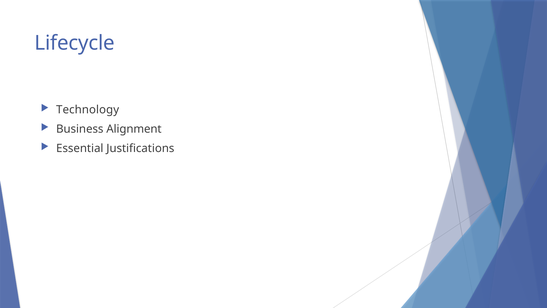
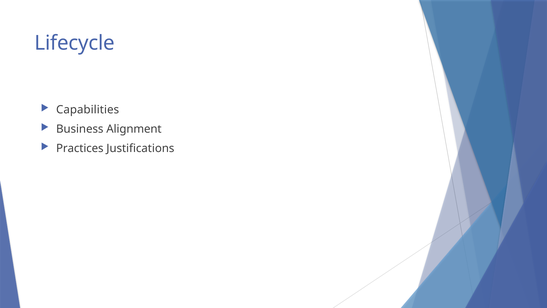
Technology: Technology -> Capabilities
Essential: Essential -> Practices
